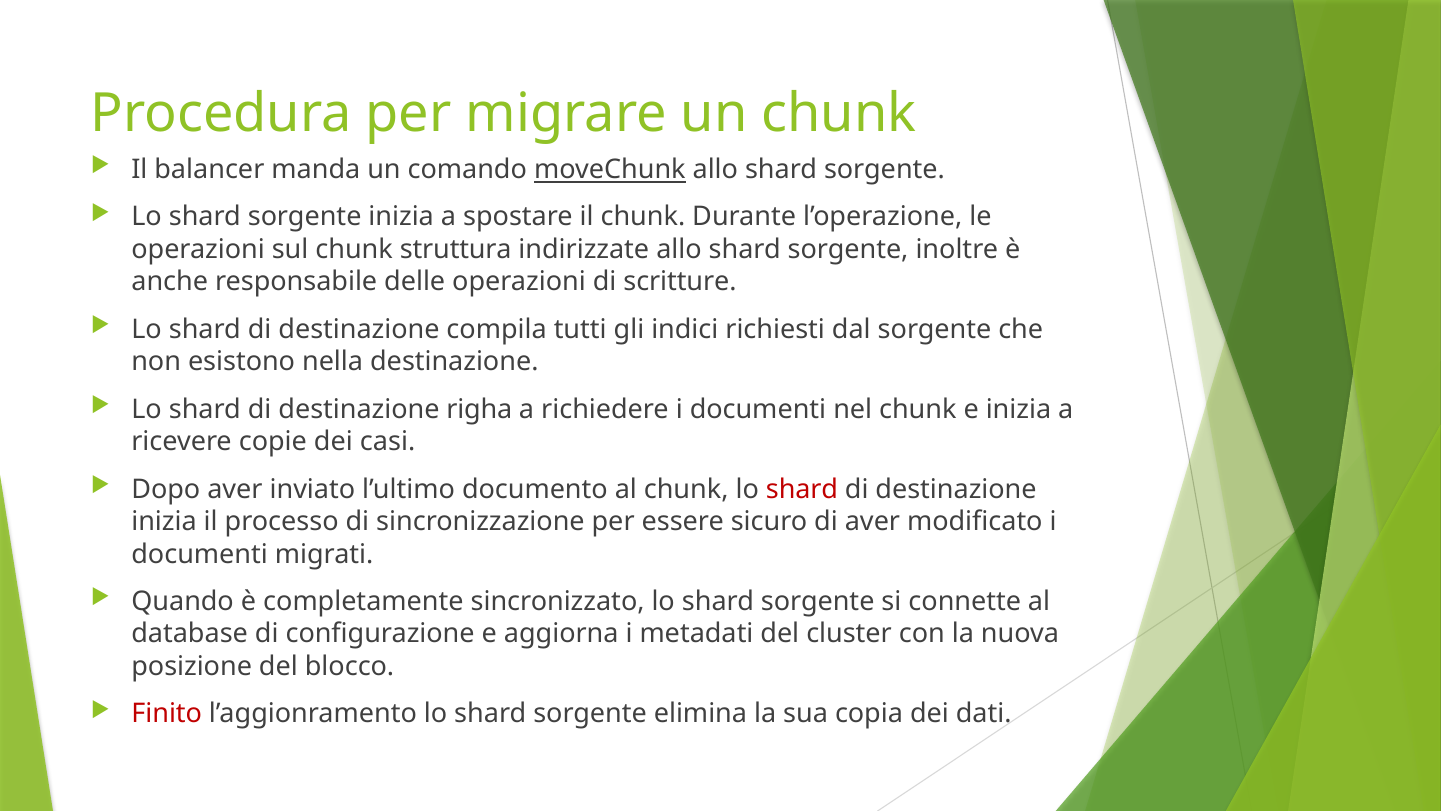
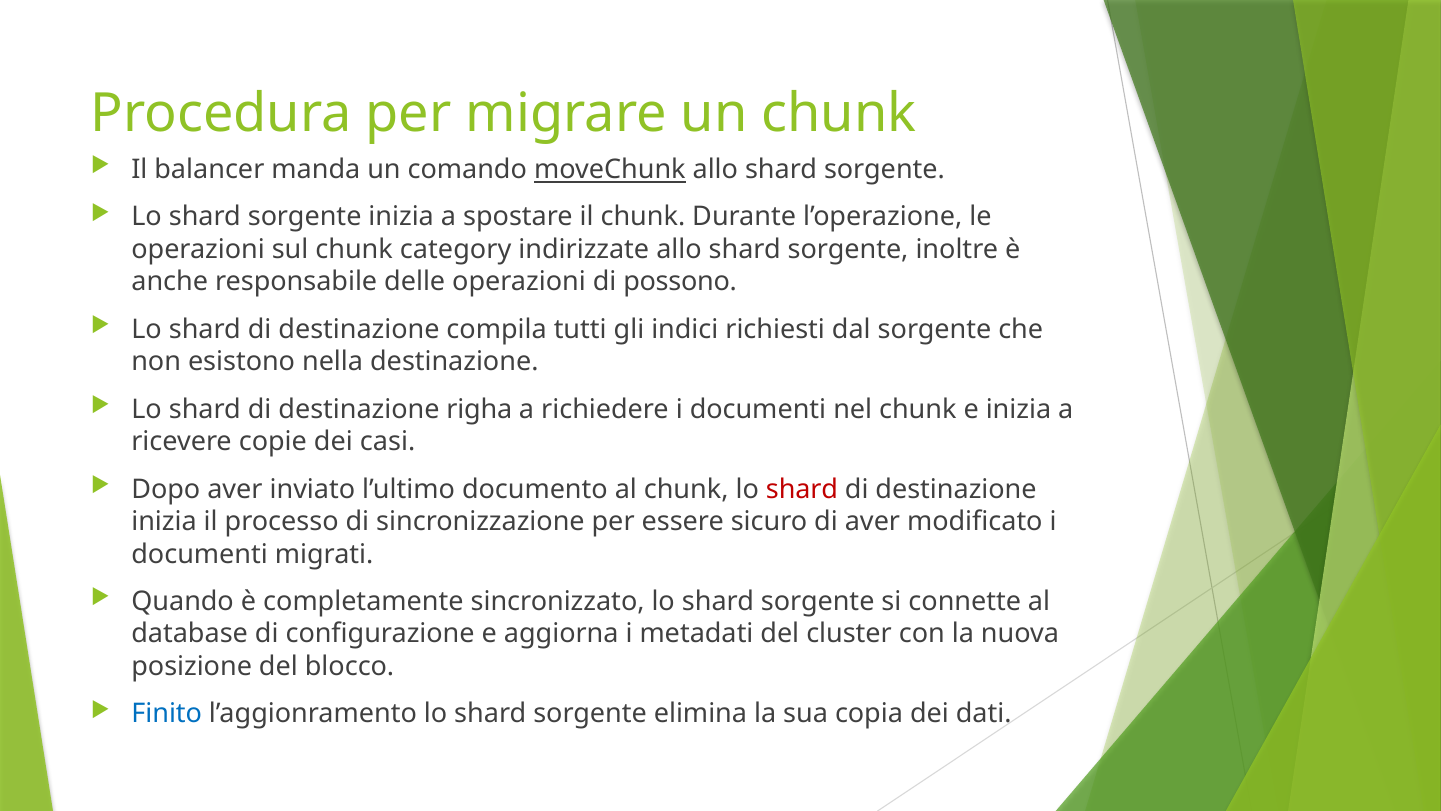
struttura: struttura -> category
scritture: scritture -> possono
Finito colour: red -> blue
